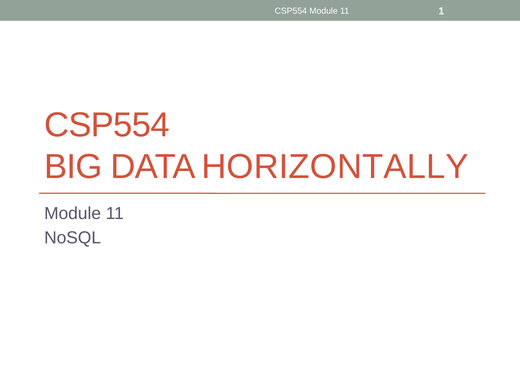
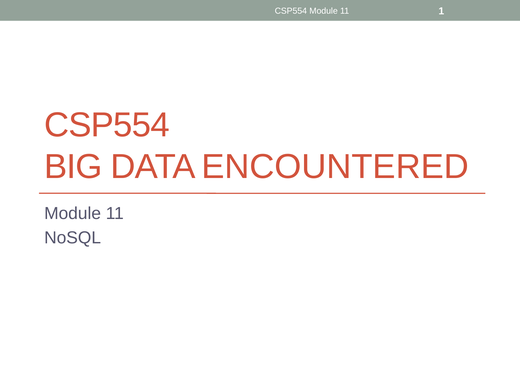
HORIZONTALLY: HORIZONTALLY -> ENCOUNTERED
